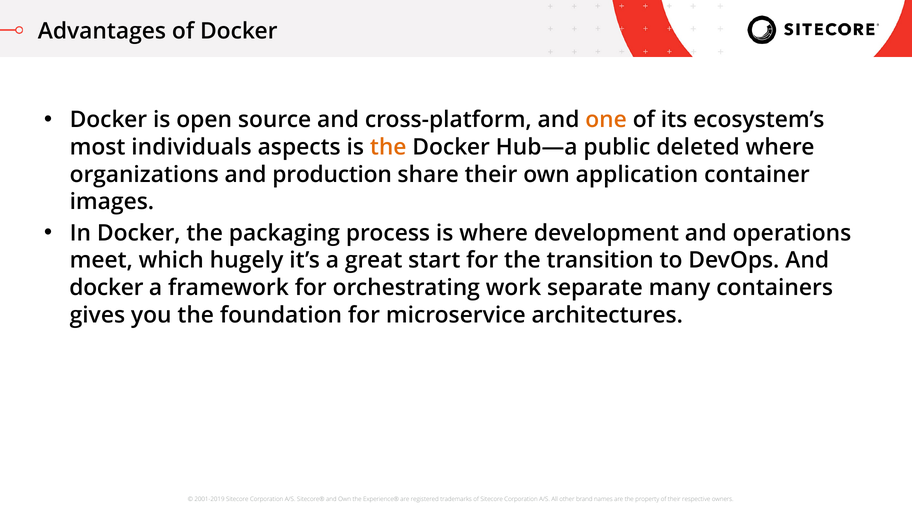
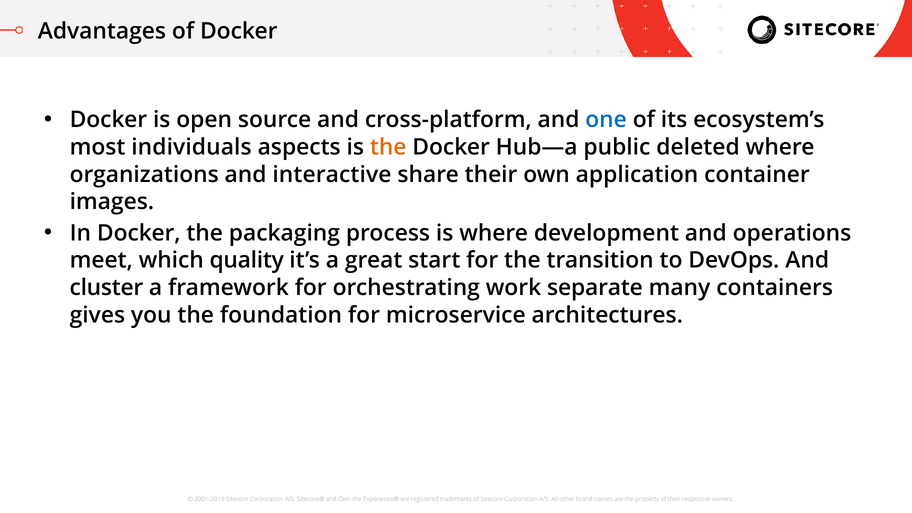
one colour: orange -> blue
production: production -> interactive
hugely: hugely -> quality
docker at (106, 288): docker -> cluster
